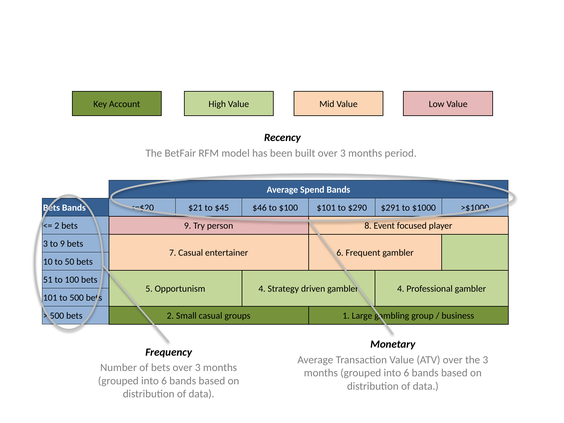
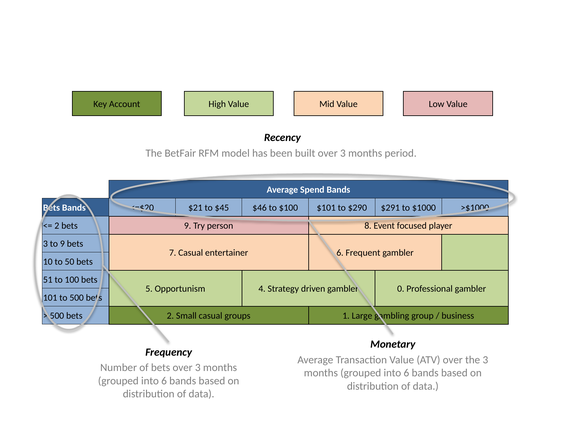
4 at (401, 289): 4 -> 0
